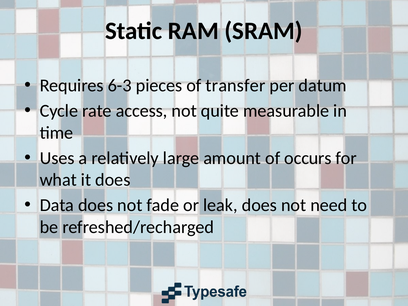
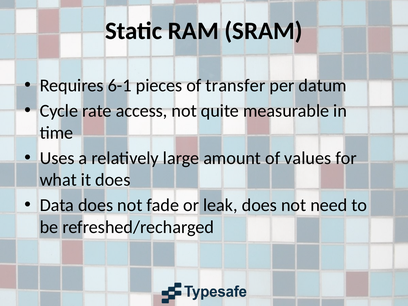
6-3: 6-3 -> 6-1
occurs: occurs -> values
